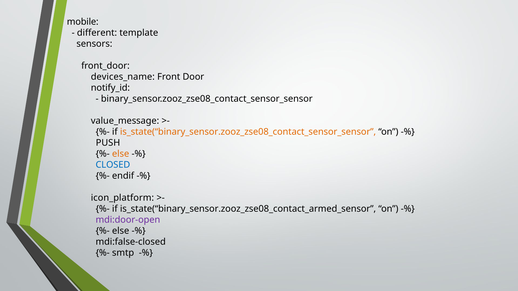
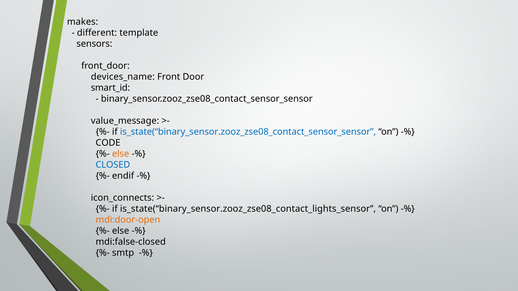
mobile: mobile -> makes
notify_id: notify_id -> smart_id
is_state(“binary_sensor.zooz_zse08_contact_sensor_sensor colour: orange -> blue
PUSH: PUSH -> CODE
icon_platform: icon_platform -> icon_connects
is_state(“binary_sensor.zooz_zse08_contact_armed_sensor: is_state(“binary_sensor.zooz_zse08_contact_armed_sensor -> is_state(“binary_sensor.zooz_zse08_contact_lights_sensor
mdi:door-open colour: purple -> orange
